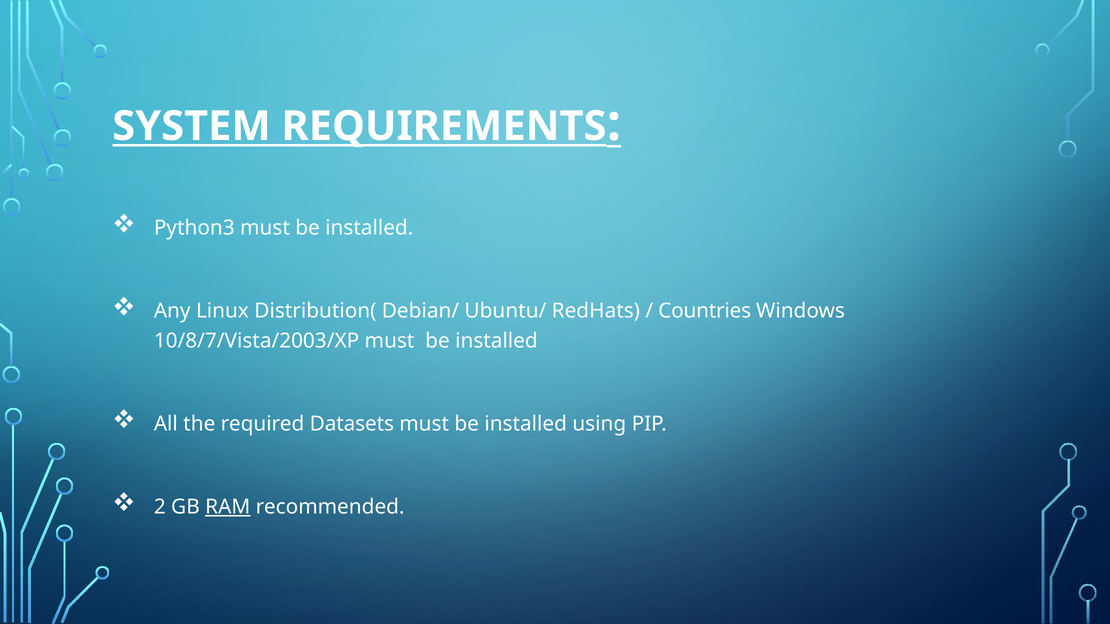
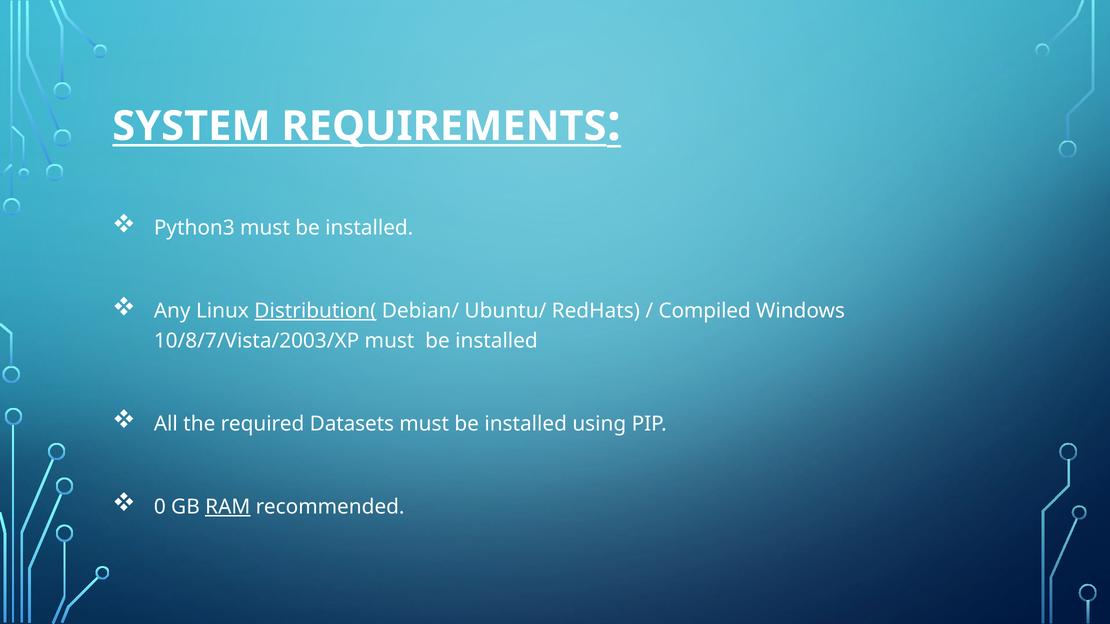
Distribution( underline: none -> present
Countries: Countries -> Compiled
2: 2 -> 0
